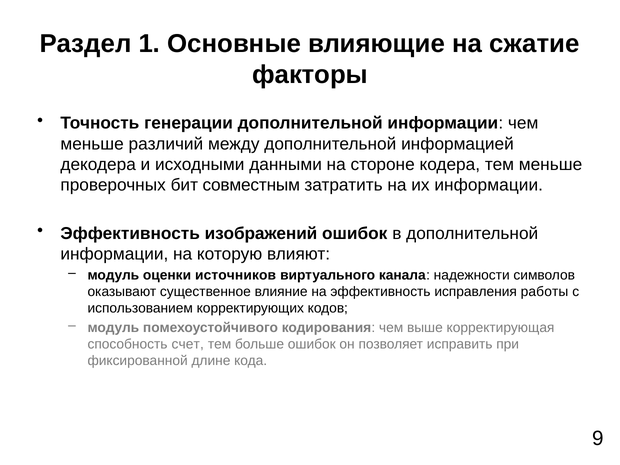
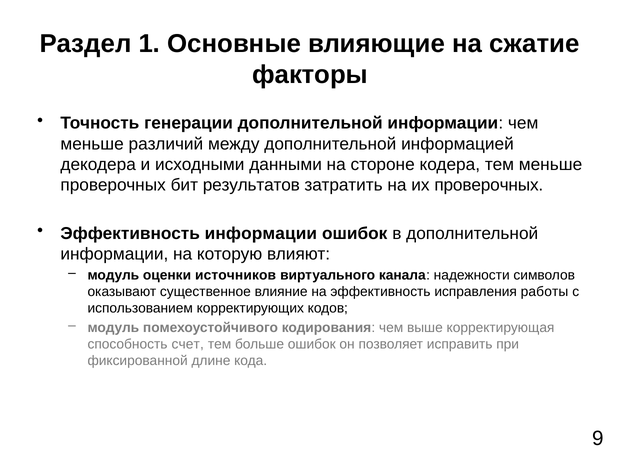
совместным: совместным -> результатов
их информации: информации -> проверочных
Эффективность изображений: изображений -> информации
